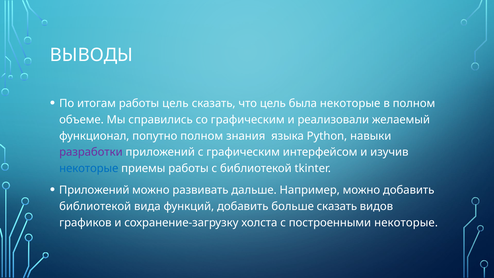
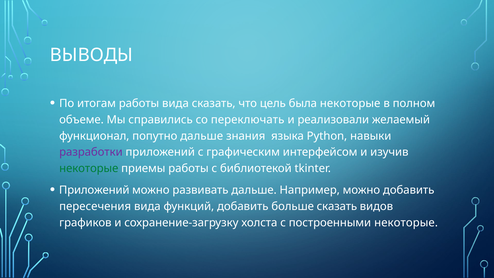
работы цель: цель -> вида
со графическим: графическим -> переключать
попутно полном: полном -> дальше
некоторые at (89, 168) colour: blue -> green
библиотекой at (95, 206): библиотекой -> пересечения
